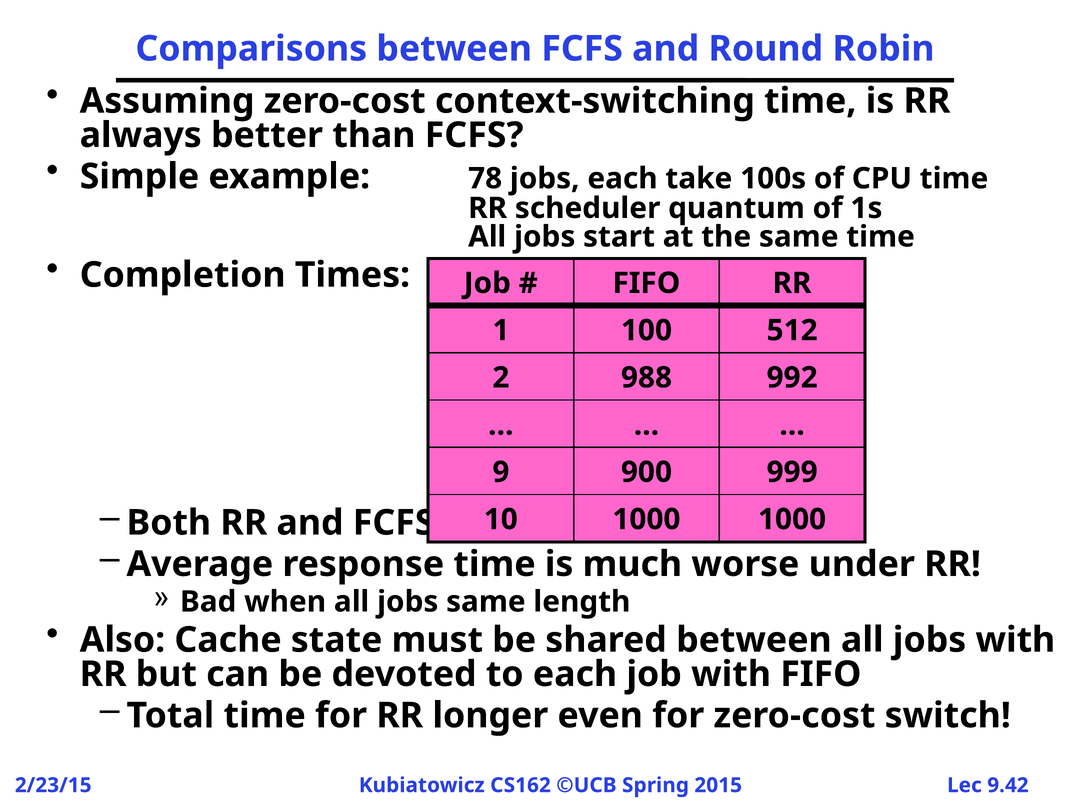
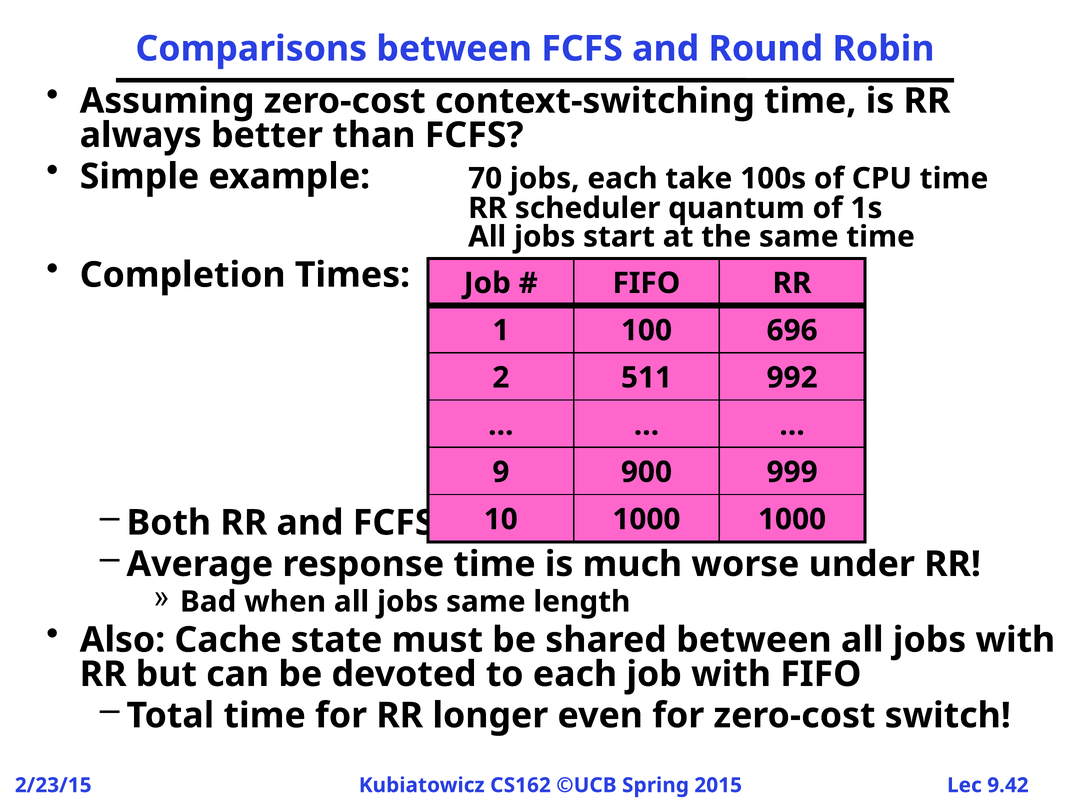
78: 78 -> 70
512: 512 -> 696
988: 988 -> 511
